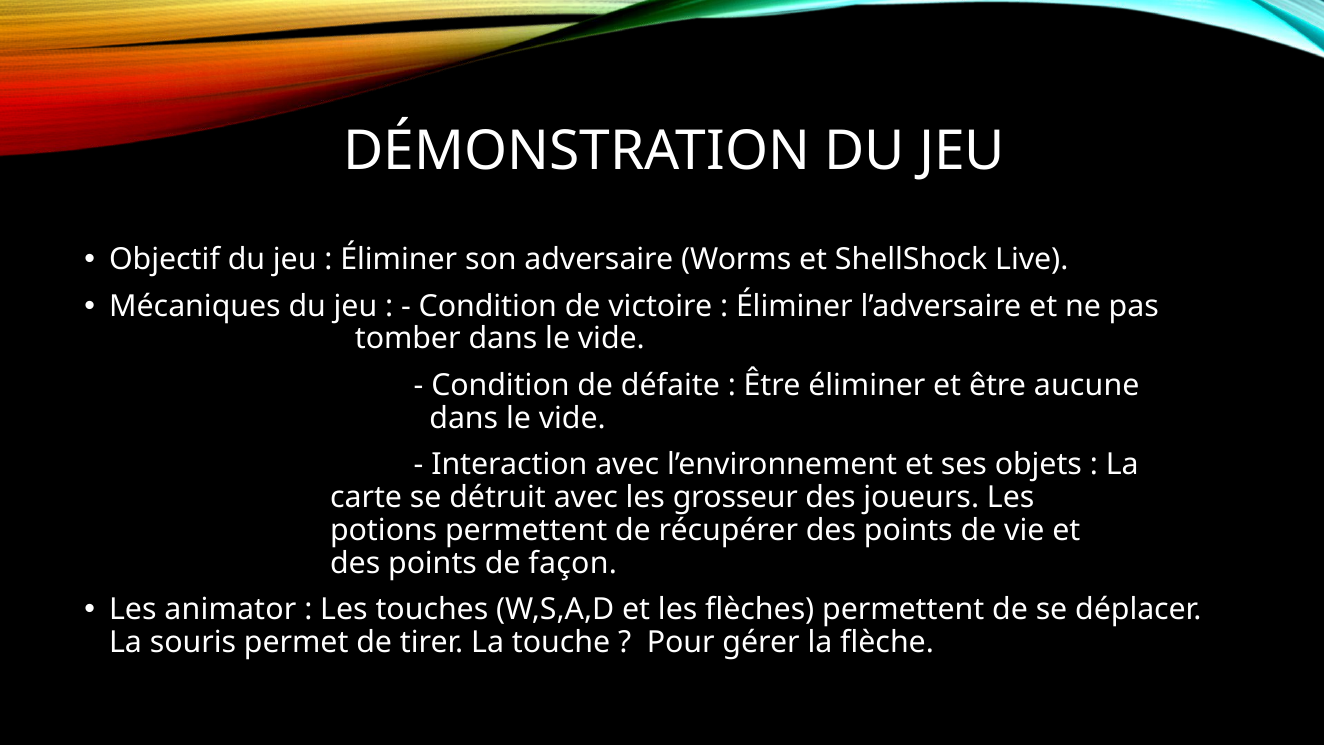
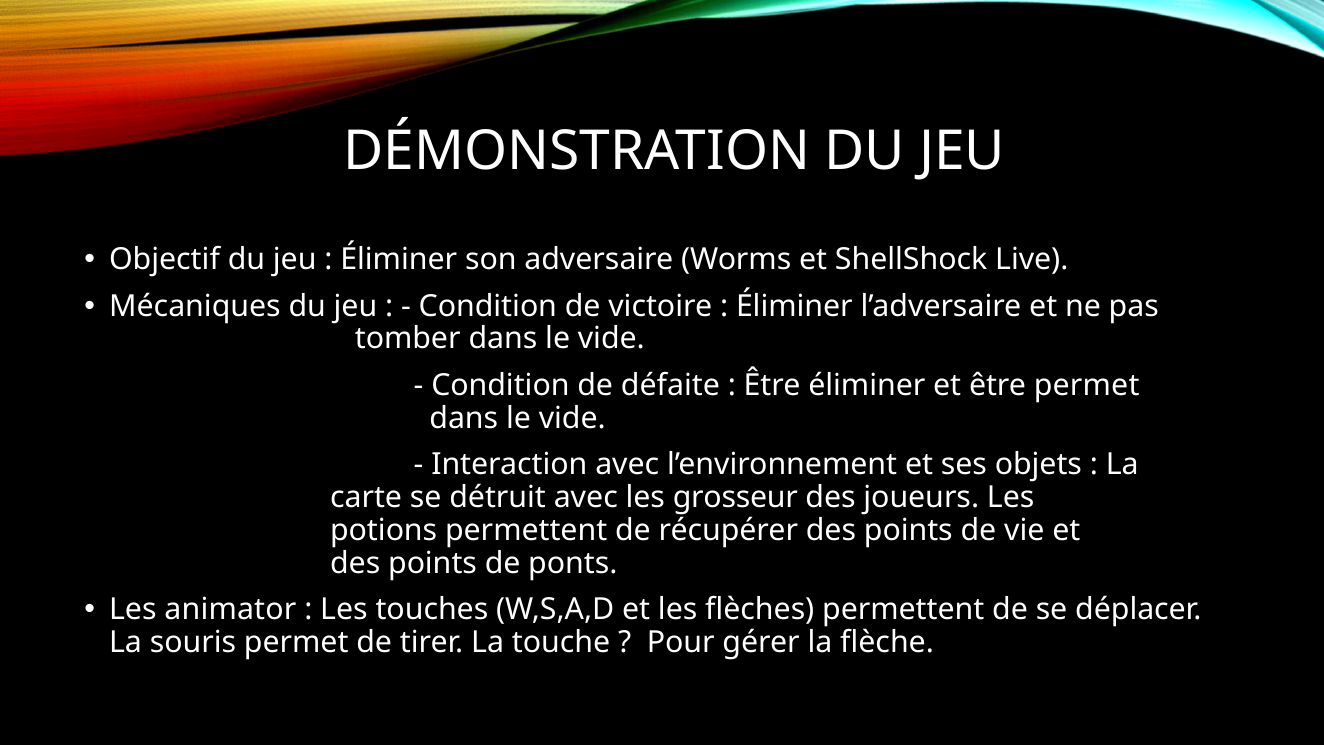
être aucune: aucune -> permet
façon: façon -> ponts
